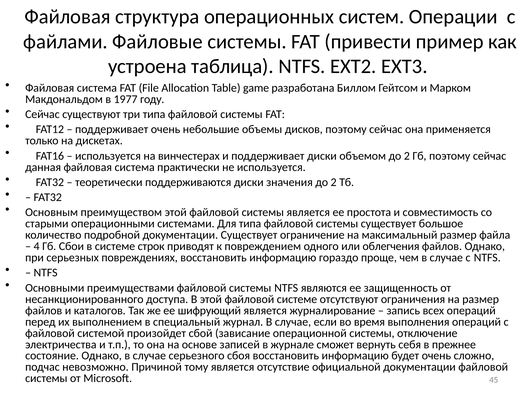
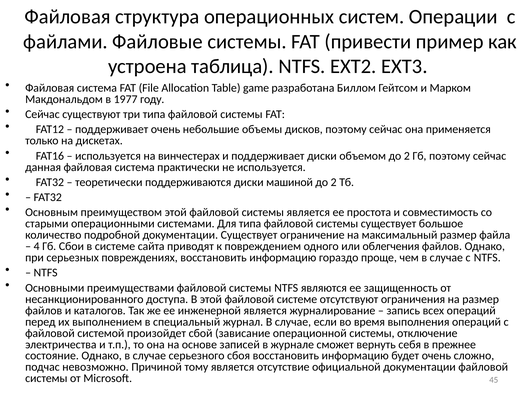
значения: значения -> машиной
строк: строк -> сайта
шифрующий: шифрующий -> инженерной
